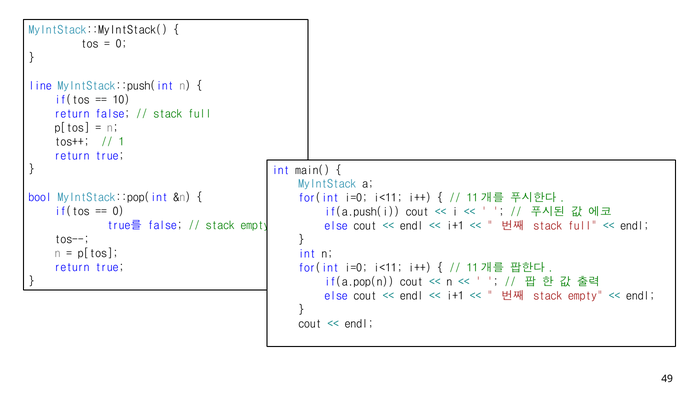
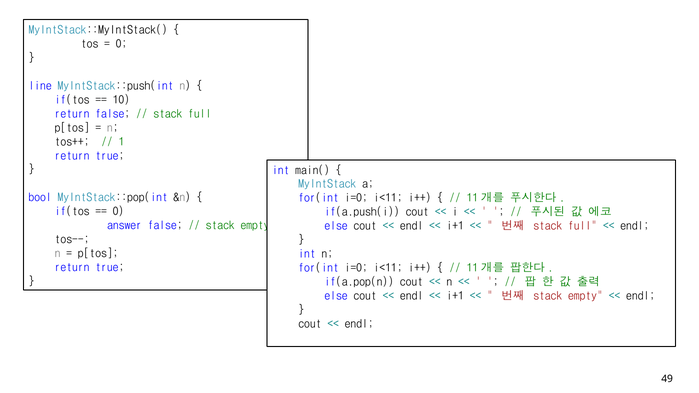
true를: true를 -> answer
